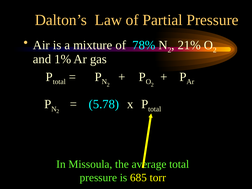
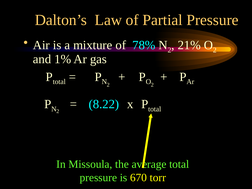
5.78: 5.78 -> 8.22
685: 685 -> 670
